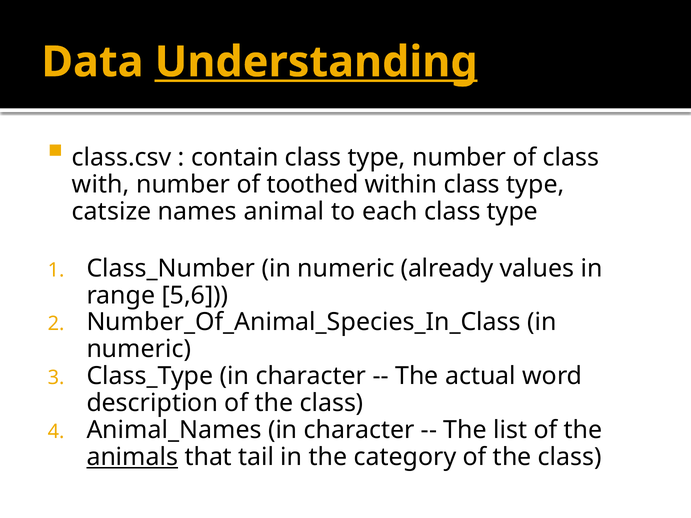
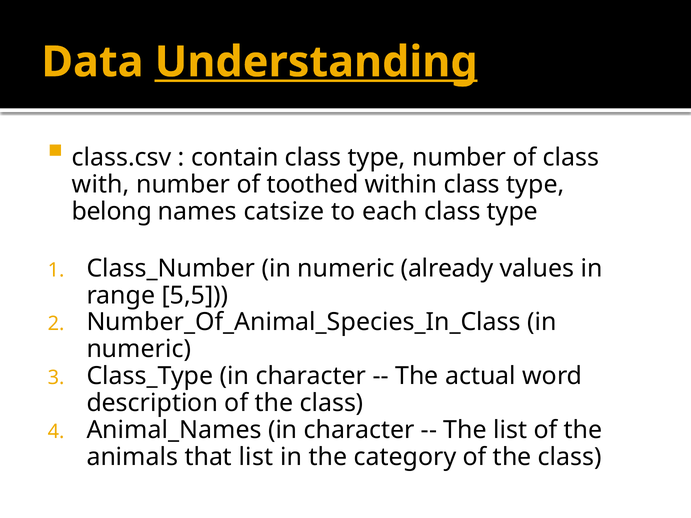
catsize: catsize -> belong
animal: animal -> catsize
5,6: 5,6 -> 5,5
animals underline: present -> none
that tail: tail -> list
